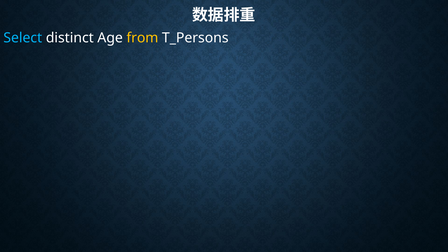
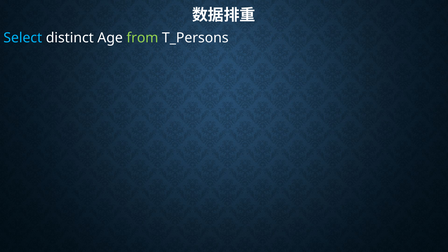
from colour: yellow -> light green
